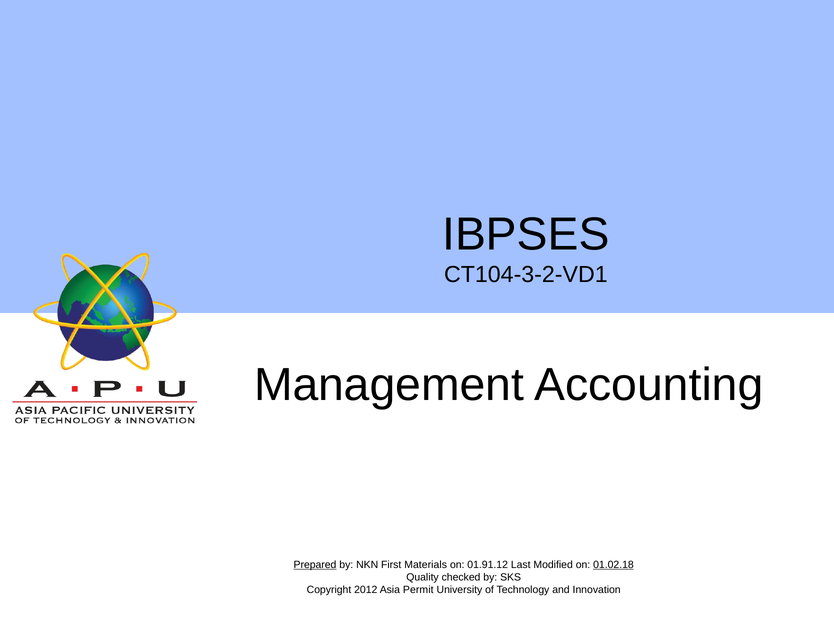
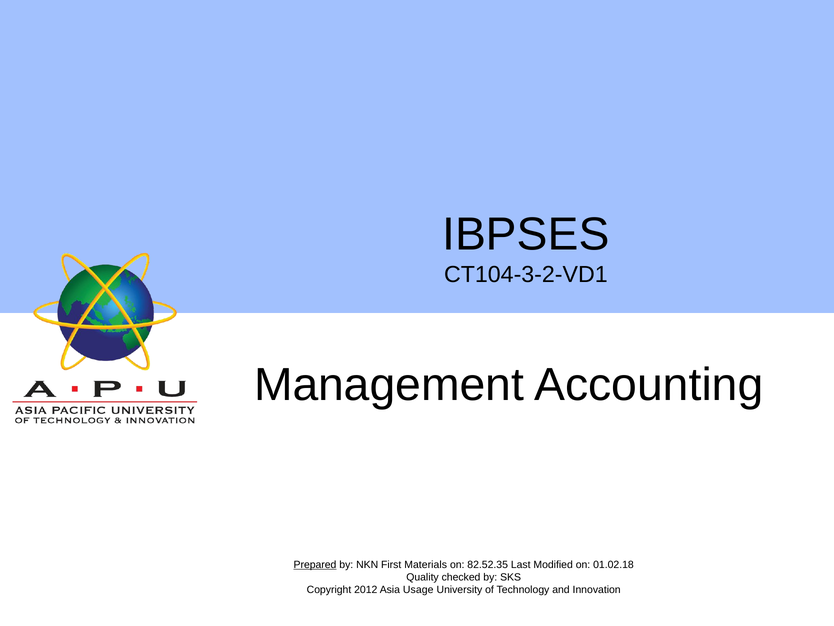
01.91.12: 01.91.12 -> 82.52.35
01.02.18 underline: present -> none
Permit: Permit -> Usage
